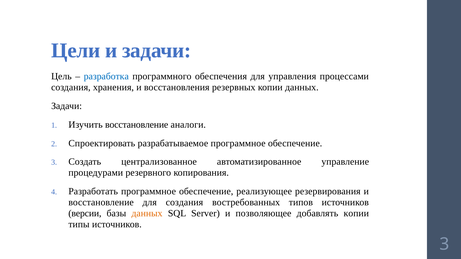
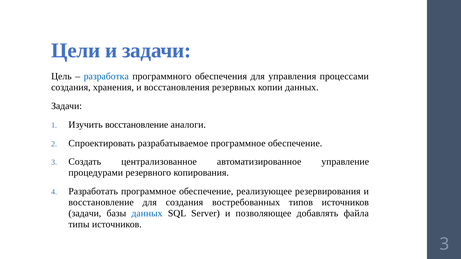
версии at (85, 214): версии -> задачи
данных at (147, 214) colour: orange -> blue
добавлять копии: копии -> файла
